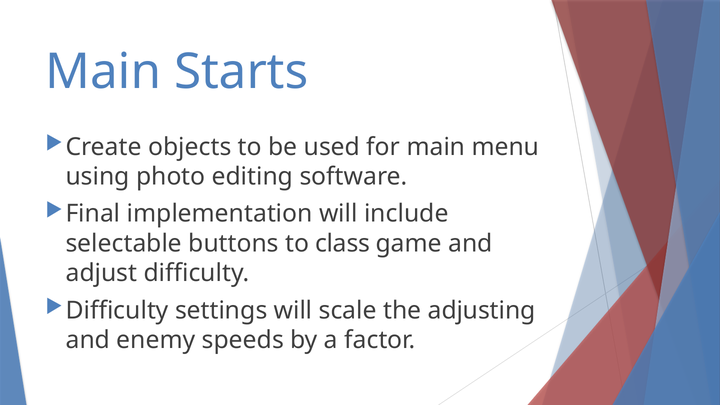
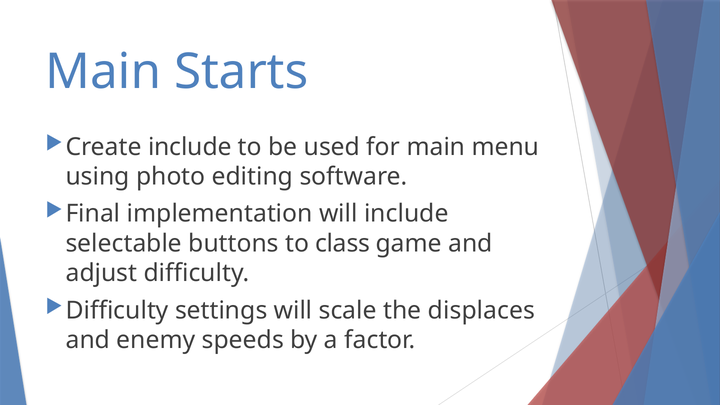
Create objects: objects -> include
adjusting: adjusting -> displaces
